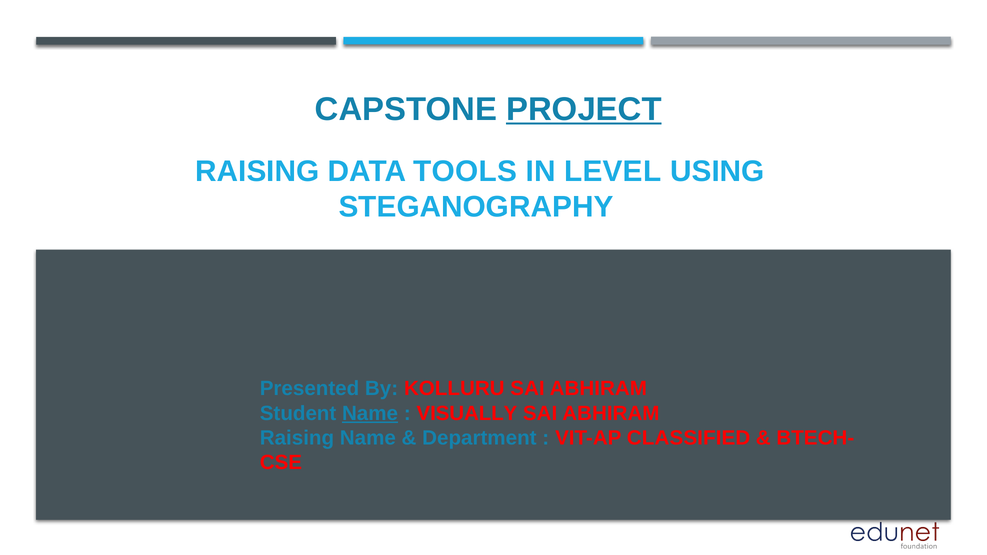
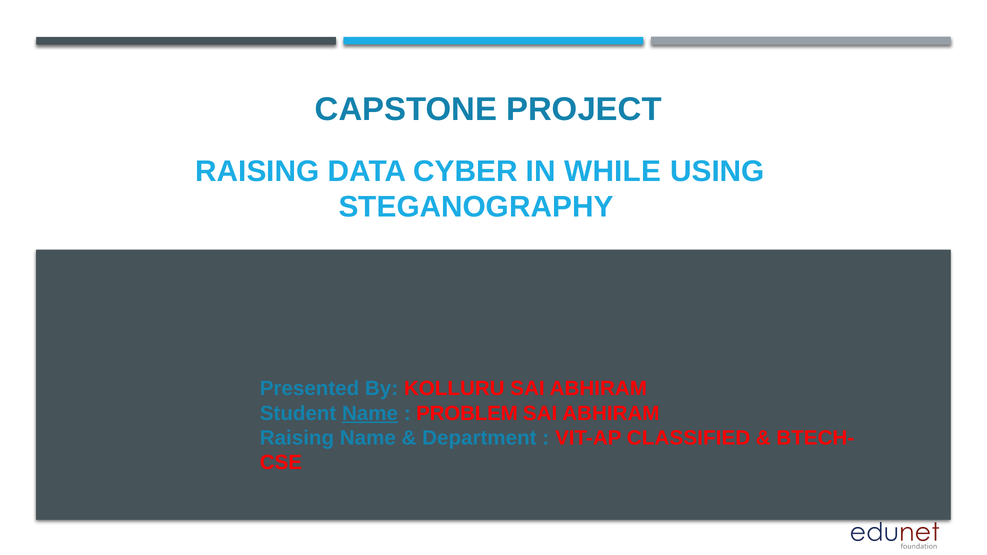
PROJECT underline: present -> none
TOOLS: TOOLS -> CYBER
LEVEL: LEVEL -> WHILE
VISUALLY: VISUALLY -> PROBLEM
